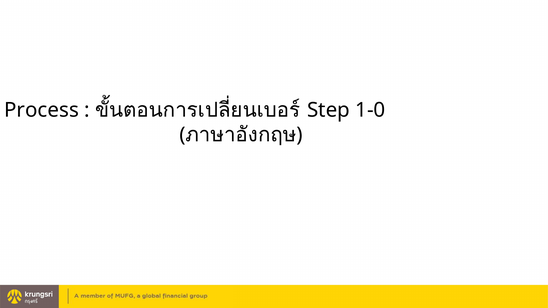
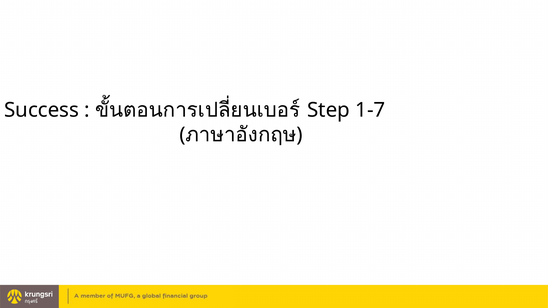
Process: Process -> Success
1-0: 1-0 -> 1-7
